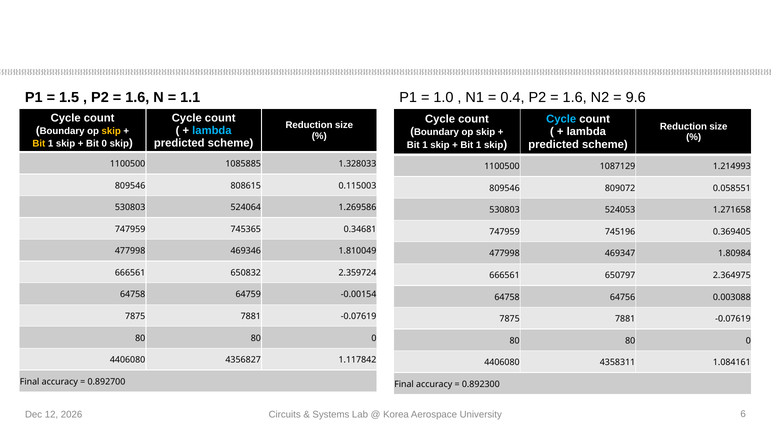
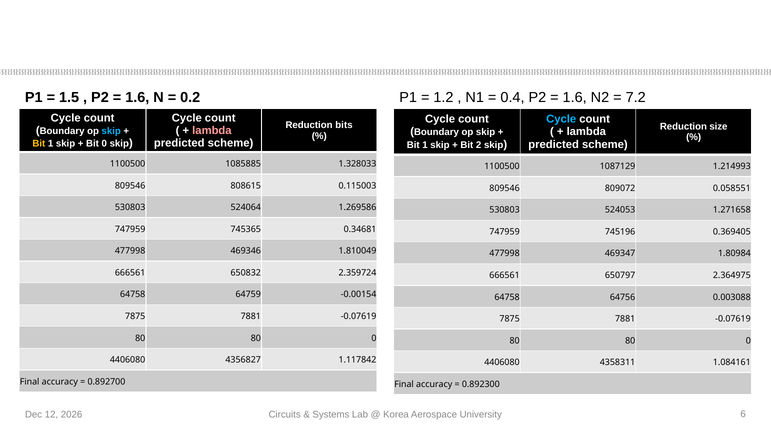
1.1: 1.1 -> 0.2
1.0: 1.0 -> 1.2
9.6: 9.6 -> 7.2
size at (344, 125): size -> bits
skip at (111, 131) colour: yellow -> light blue
lambda at (212, 130) colour: light blue -> pink
1 at (479, 145): 1 -> 2
